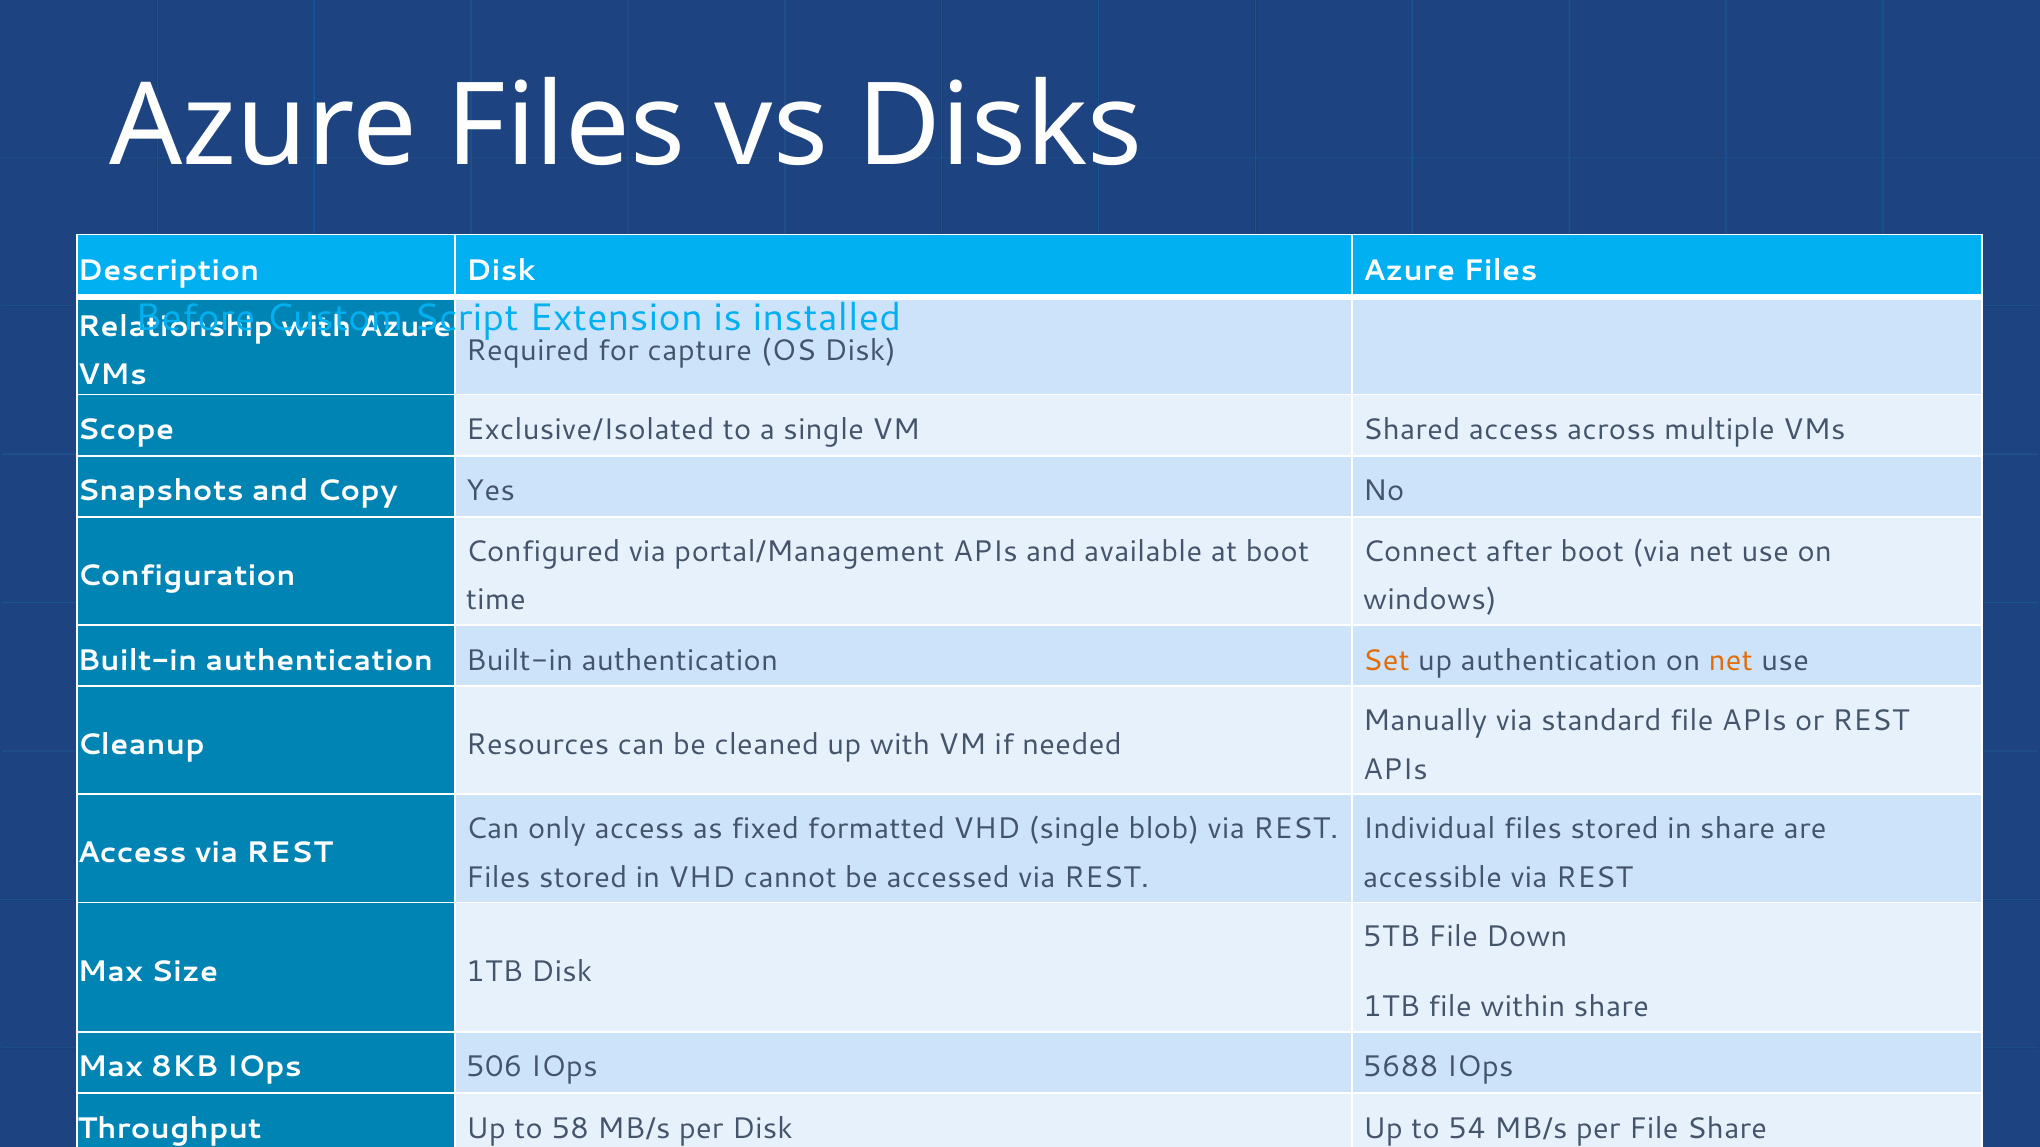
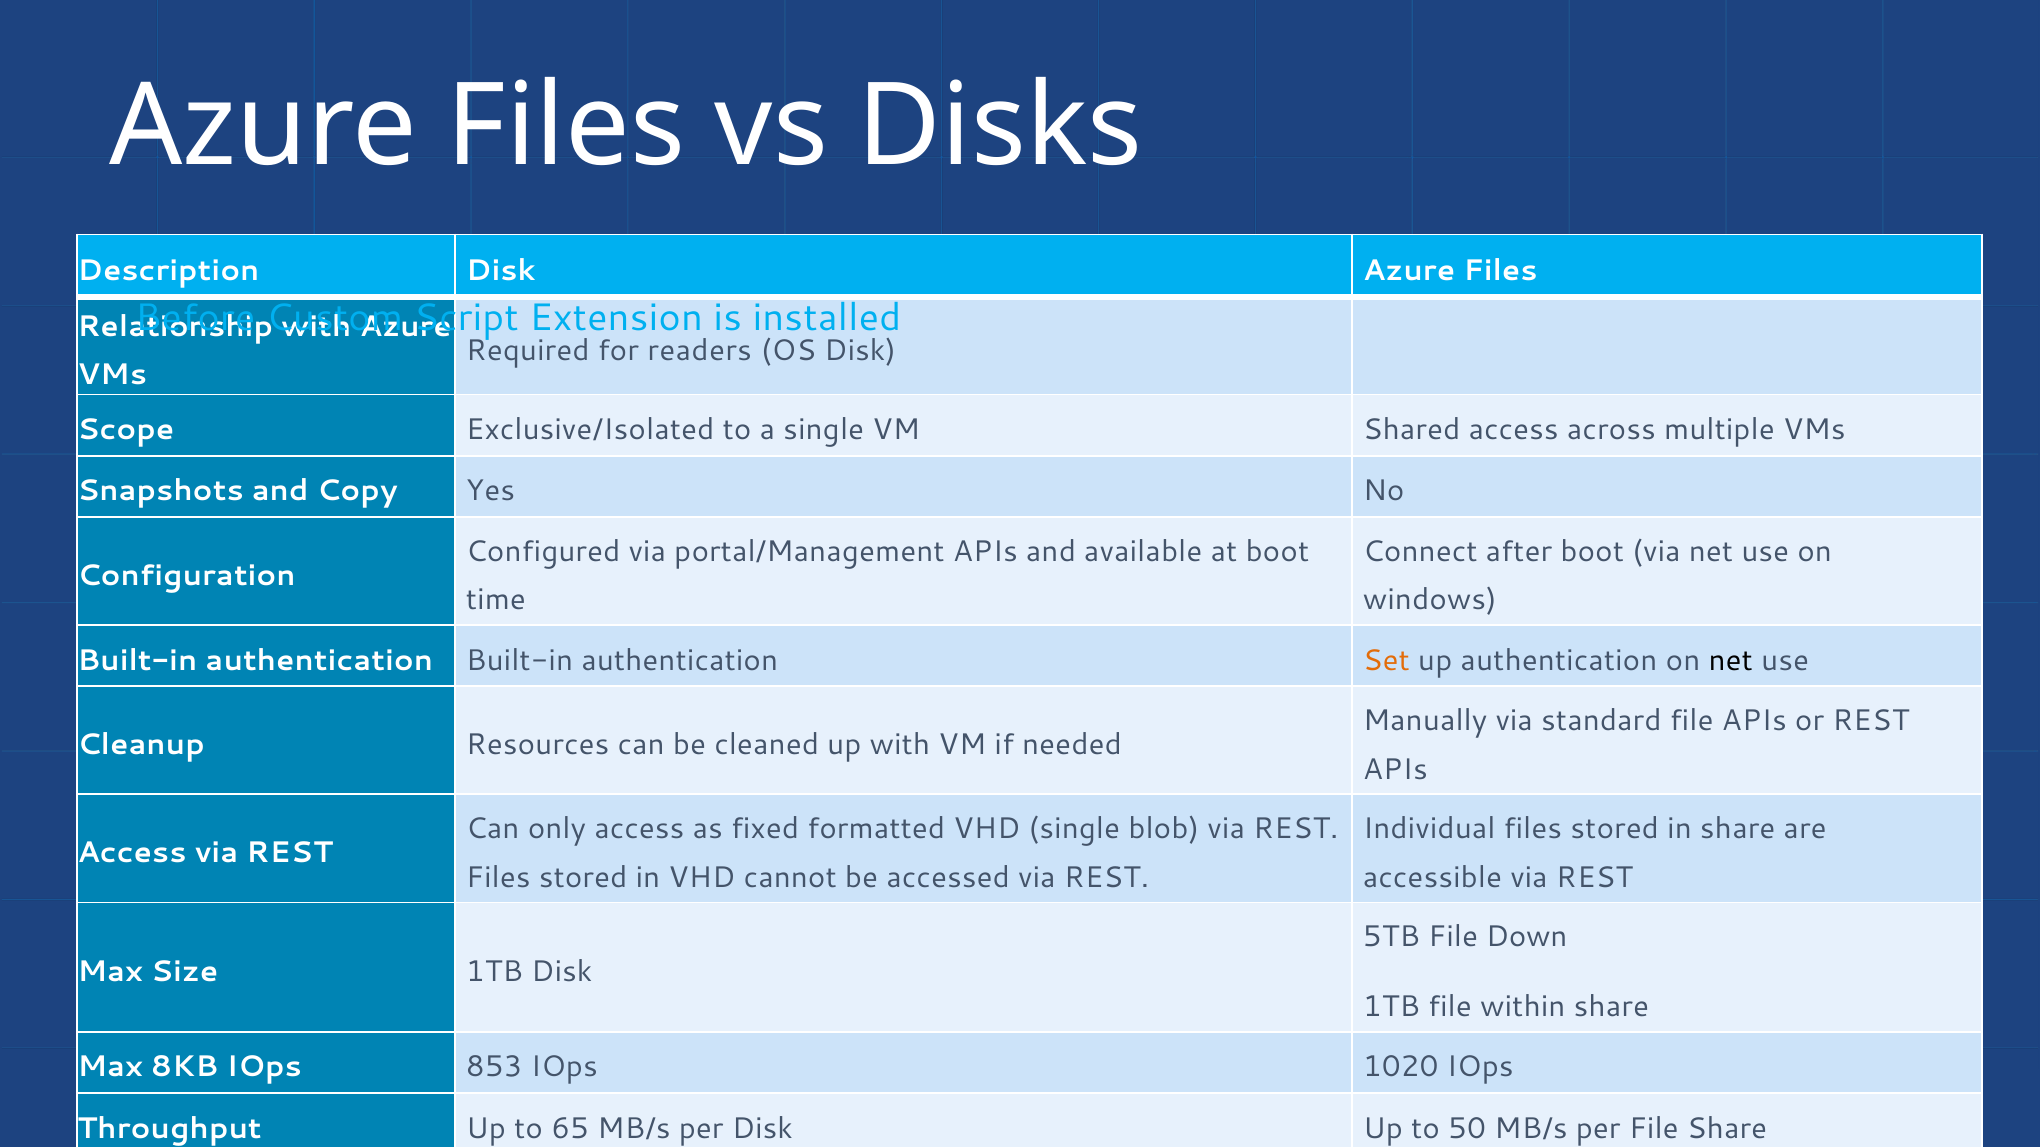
capture: capture -> readers
net at (1731, 661) colour: orange -> black
506: 506 -> 853
5688: 5688 -> 1020
58: 58 -> 65
54: 54 -> 50
